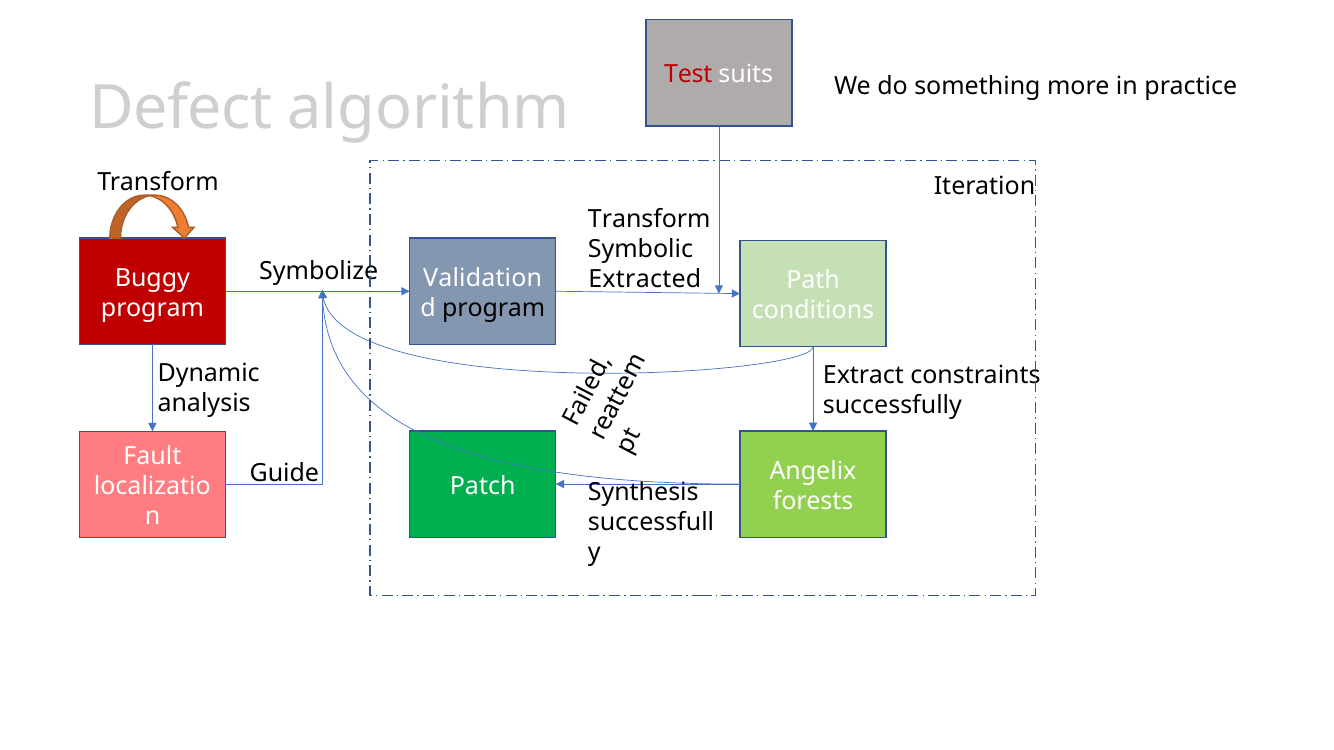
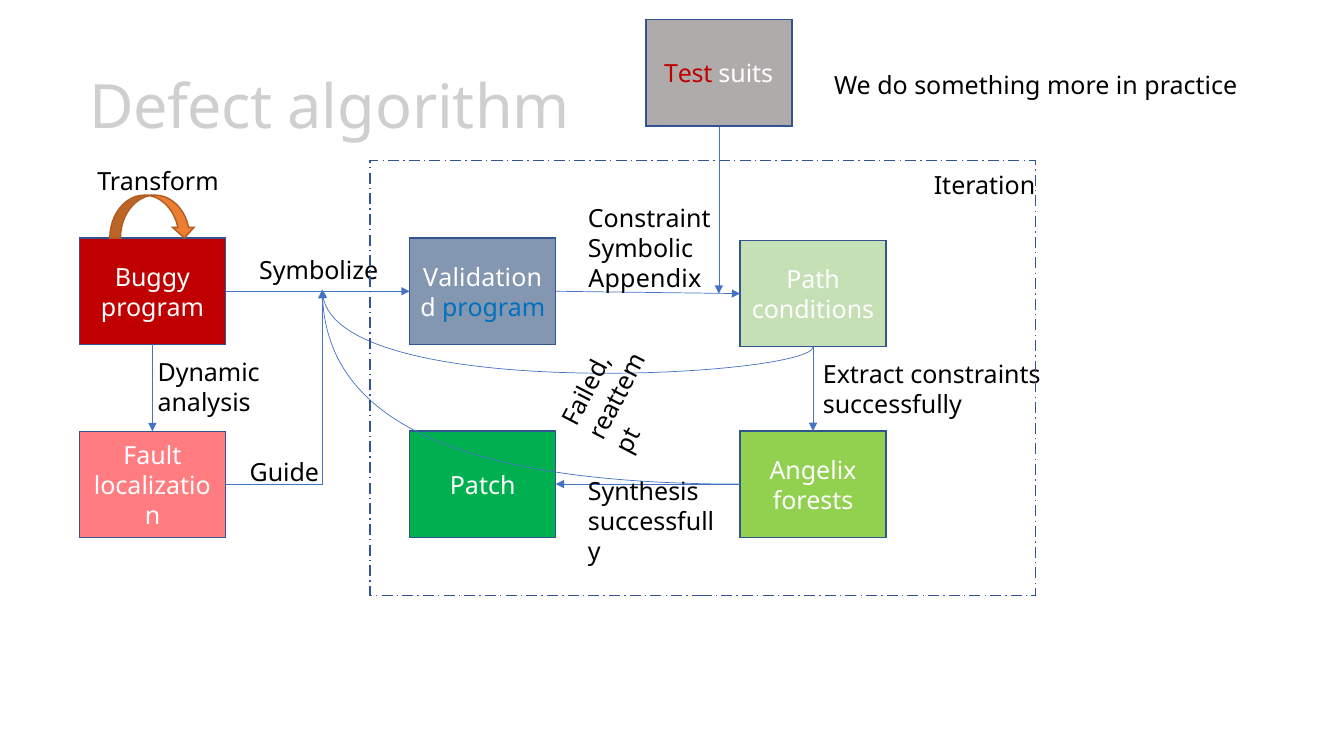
Transform at (649, 219): Transform -> Constraint
Extracted: Extracted -> Appendix
program at (494, 308) colour: black -> blue
